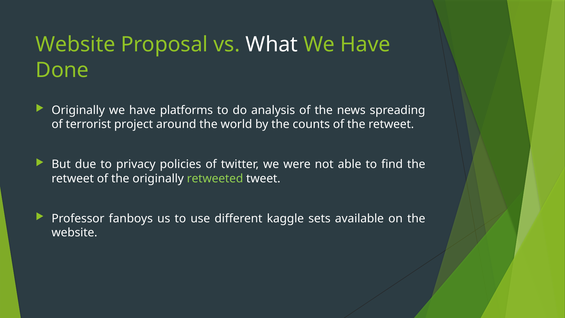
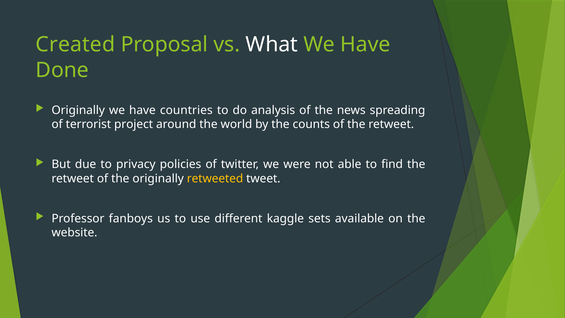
Website at (75, 45): Website -> Created
platforms: platforms -> countries
retweeted colour: light green -> yellow
